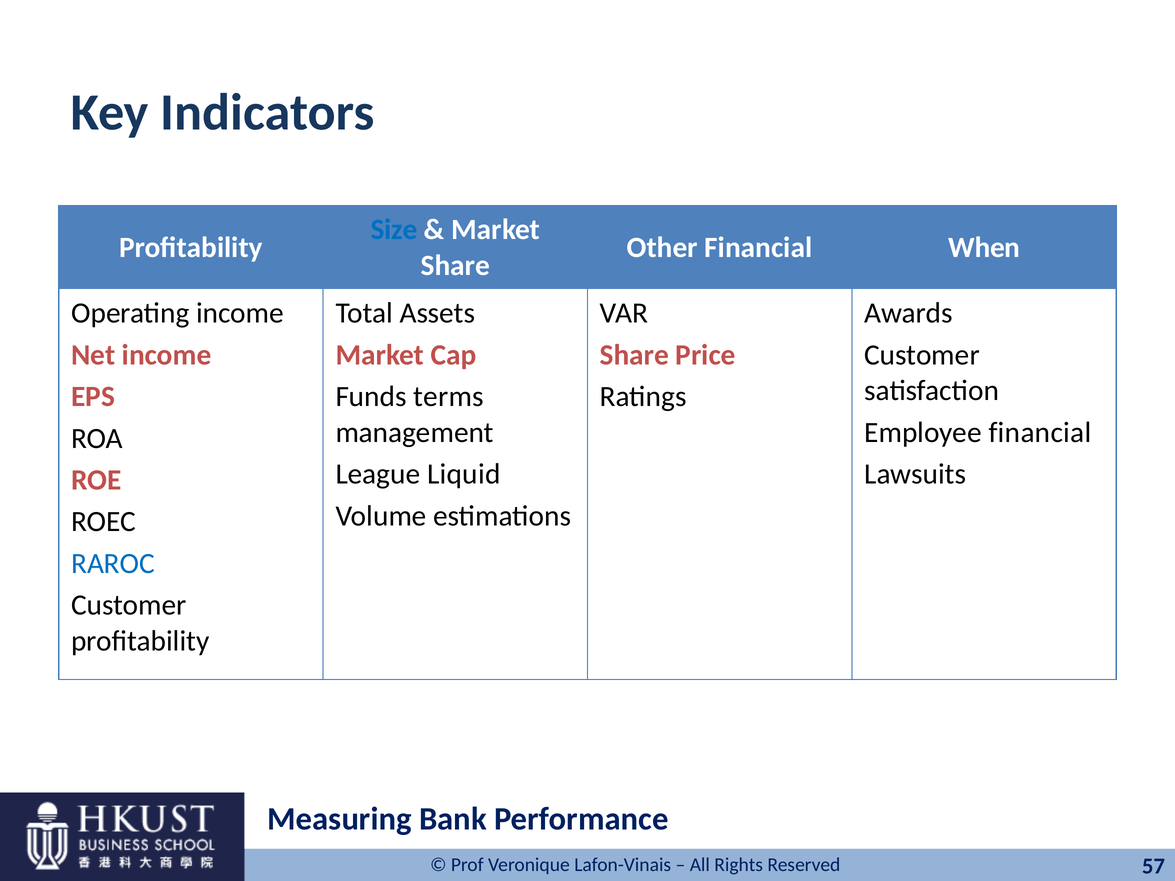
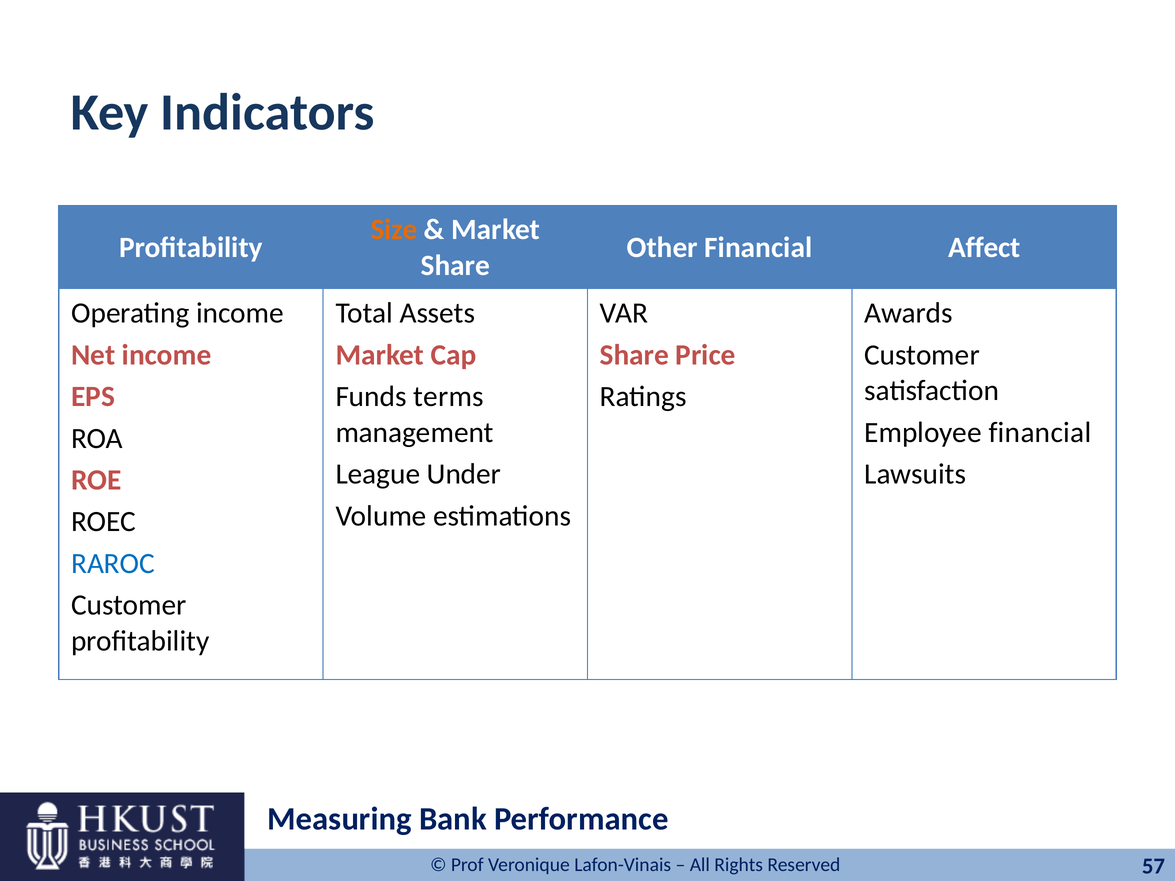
Size colour: blue -> orange
When: When -> Affect
Liquid: Liquid -> Under
